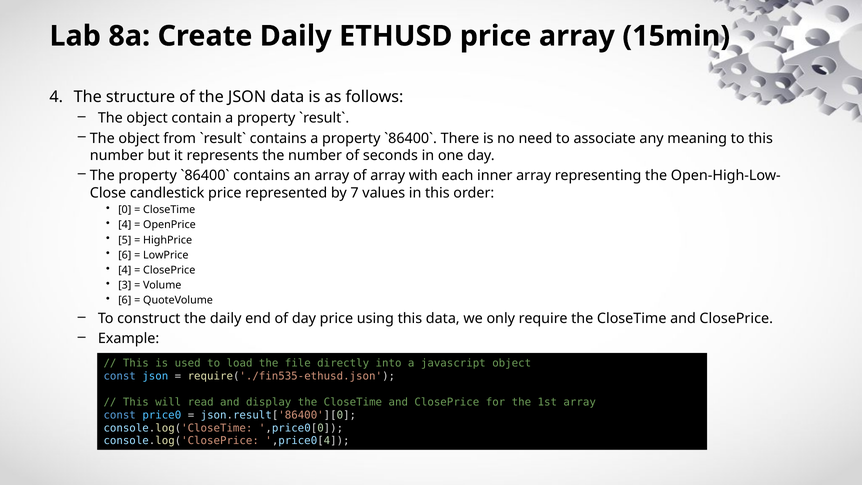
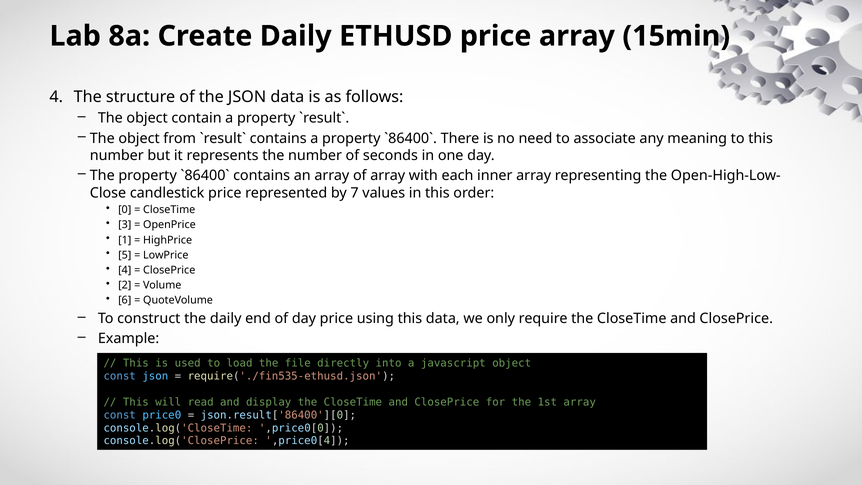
4 at (125, 225): 4 -> 3
5: 5 -> 1
6 at (125, 255): 6 -> 5
3: 3 -> 2
